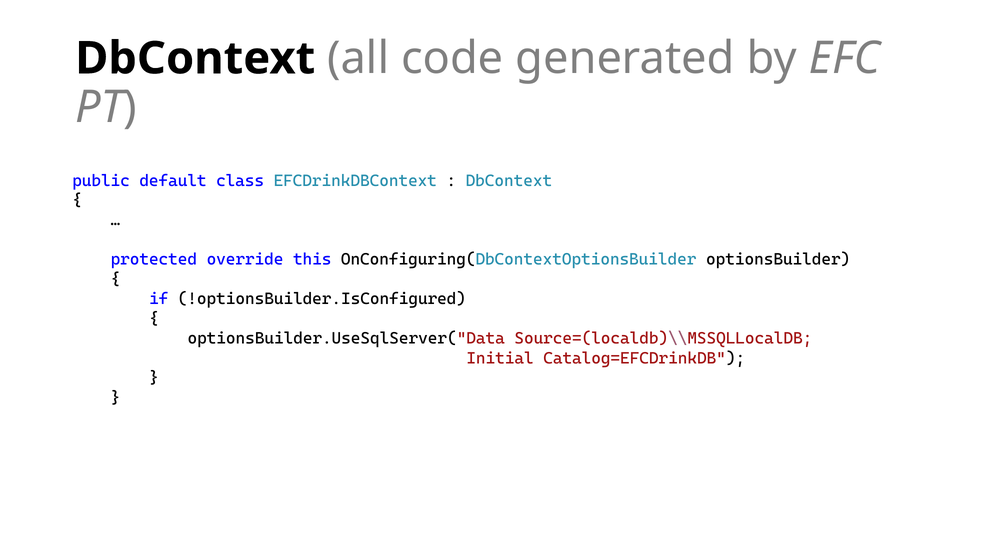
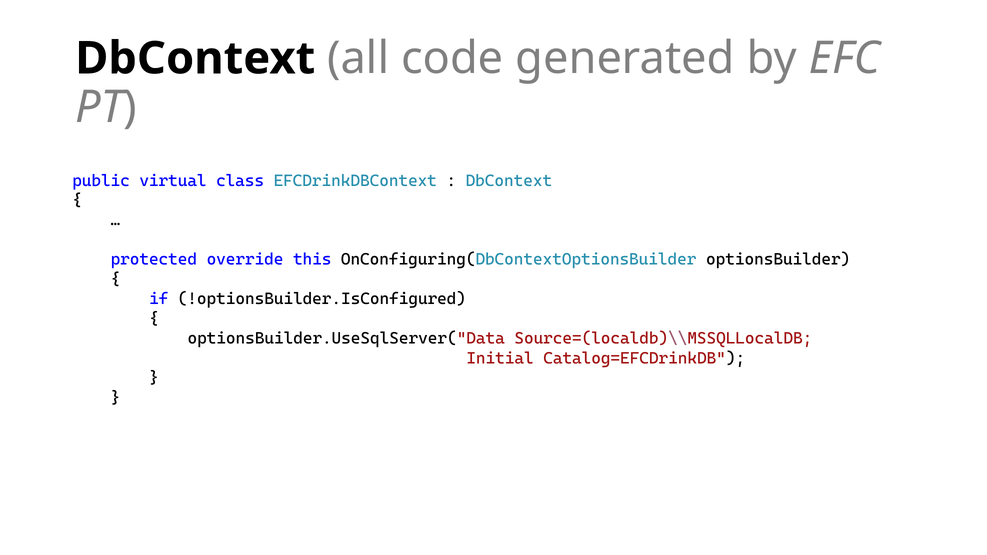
default: default -> virtual
